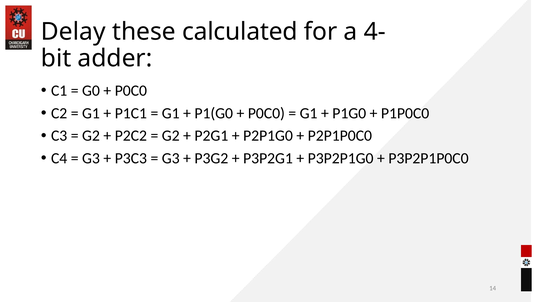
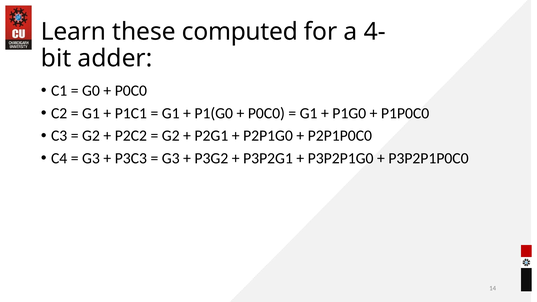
Delay: Delay -> Learn
calculated: calculated -> computed
